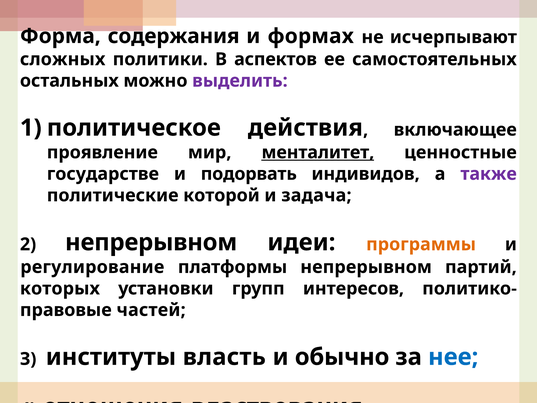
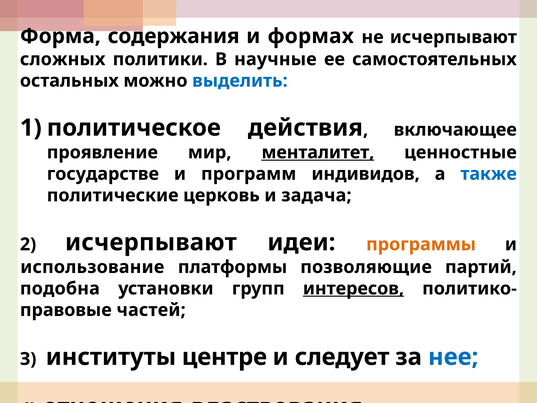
аспектов: аспектов -> научные
выделить colour: purple -> blue
подорвать: подорвать -> программ
также at (489, 174) colour: purple -> blue
которой: которой -> церковь
2 непрерывном: непрерывном -> исчерпывают
регулирование: регулирование -> использование
платформы непрерывном: непрерывном -> позволяющие
которых: которых -> подобна
интересов underline: none -> present
власть: власть -> центре
обычно: обычно -> следует
